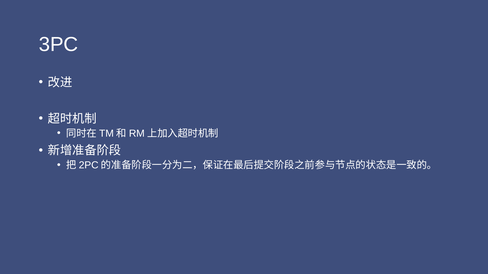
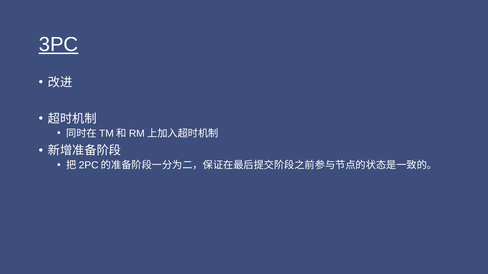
3PC underline: none -> present
